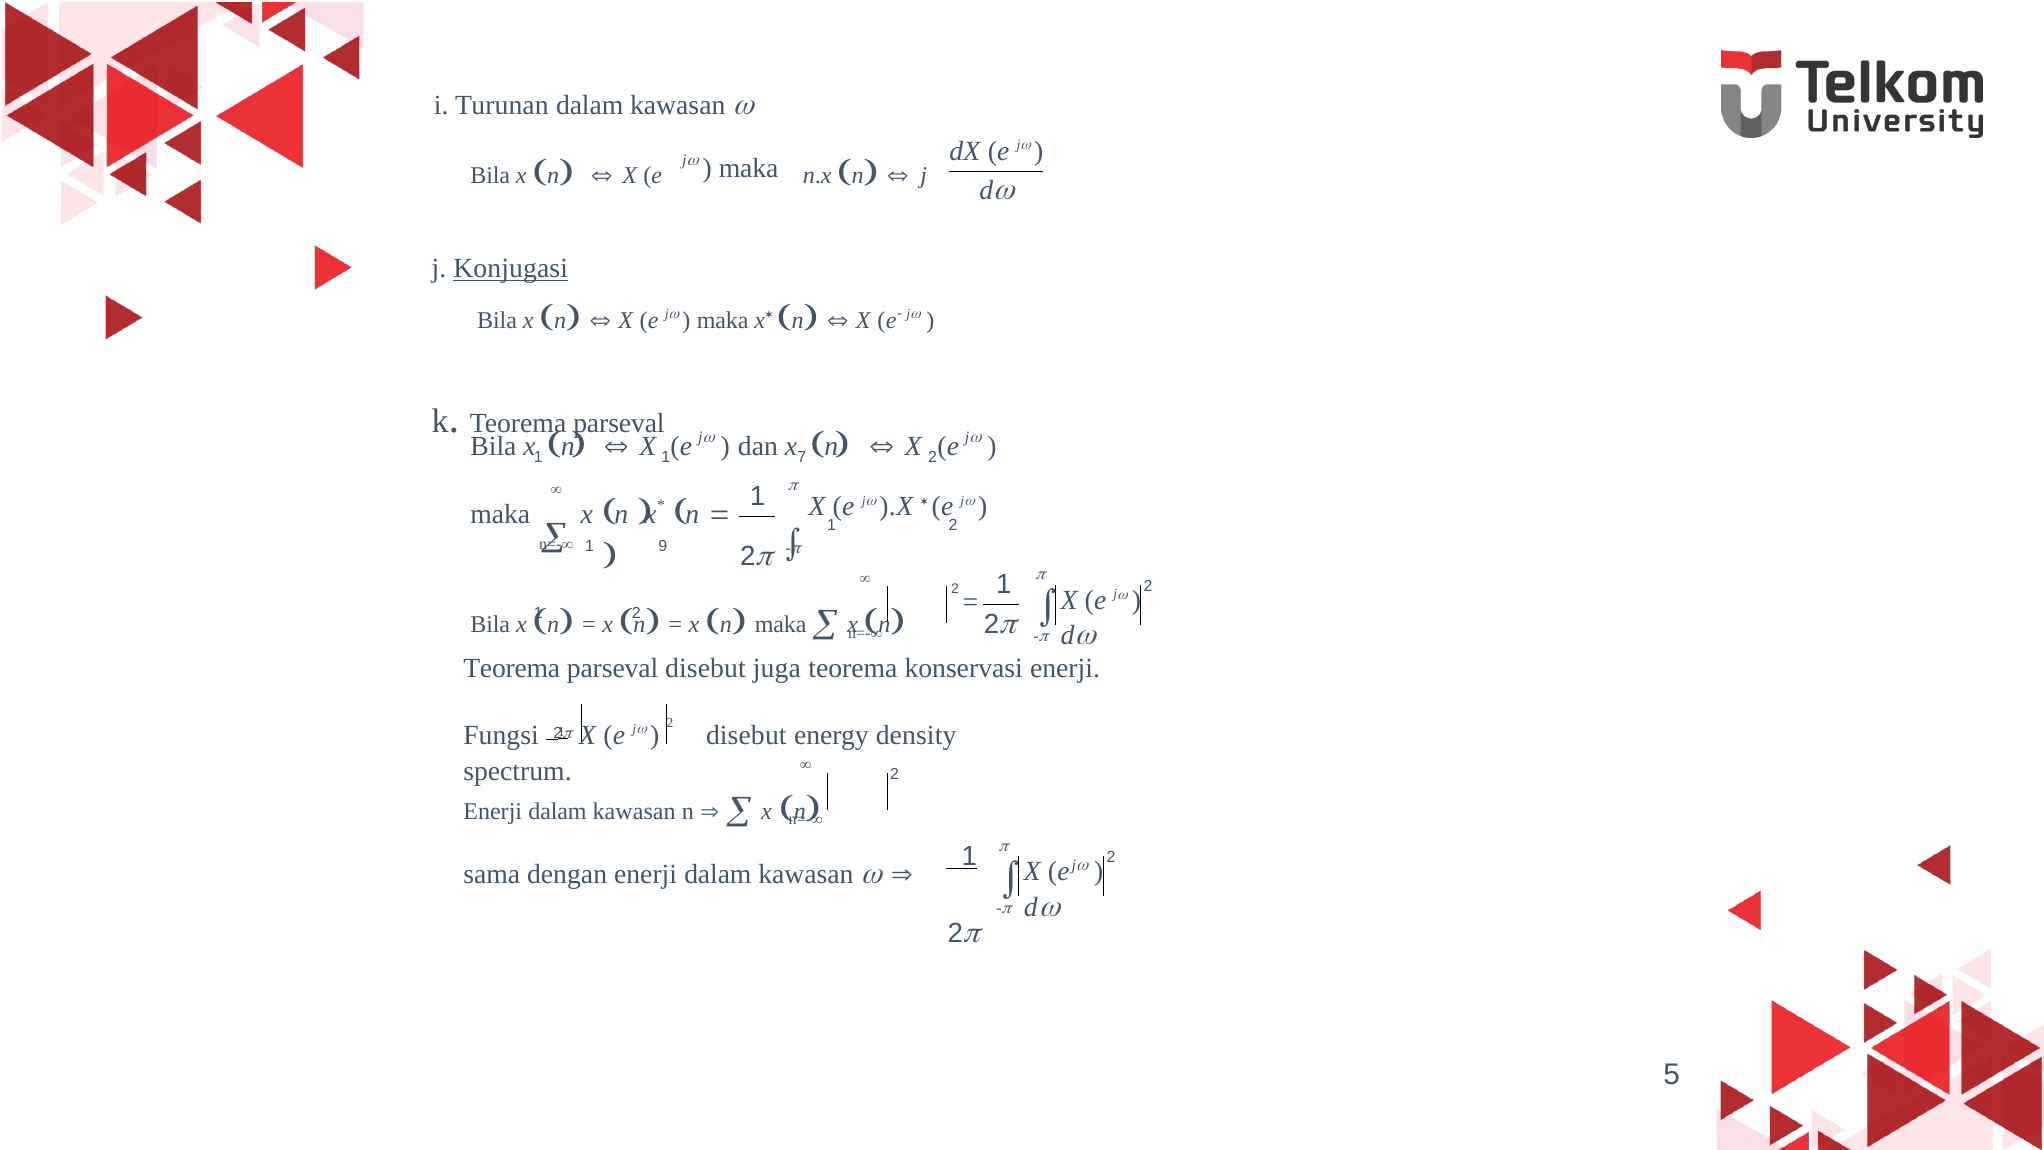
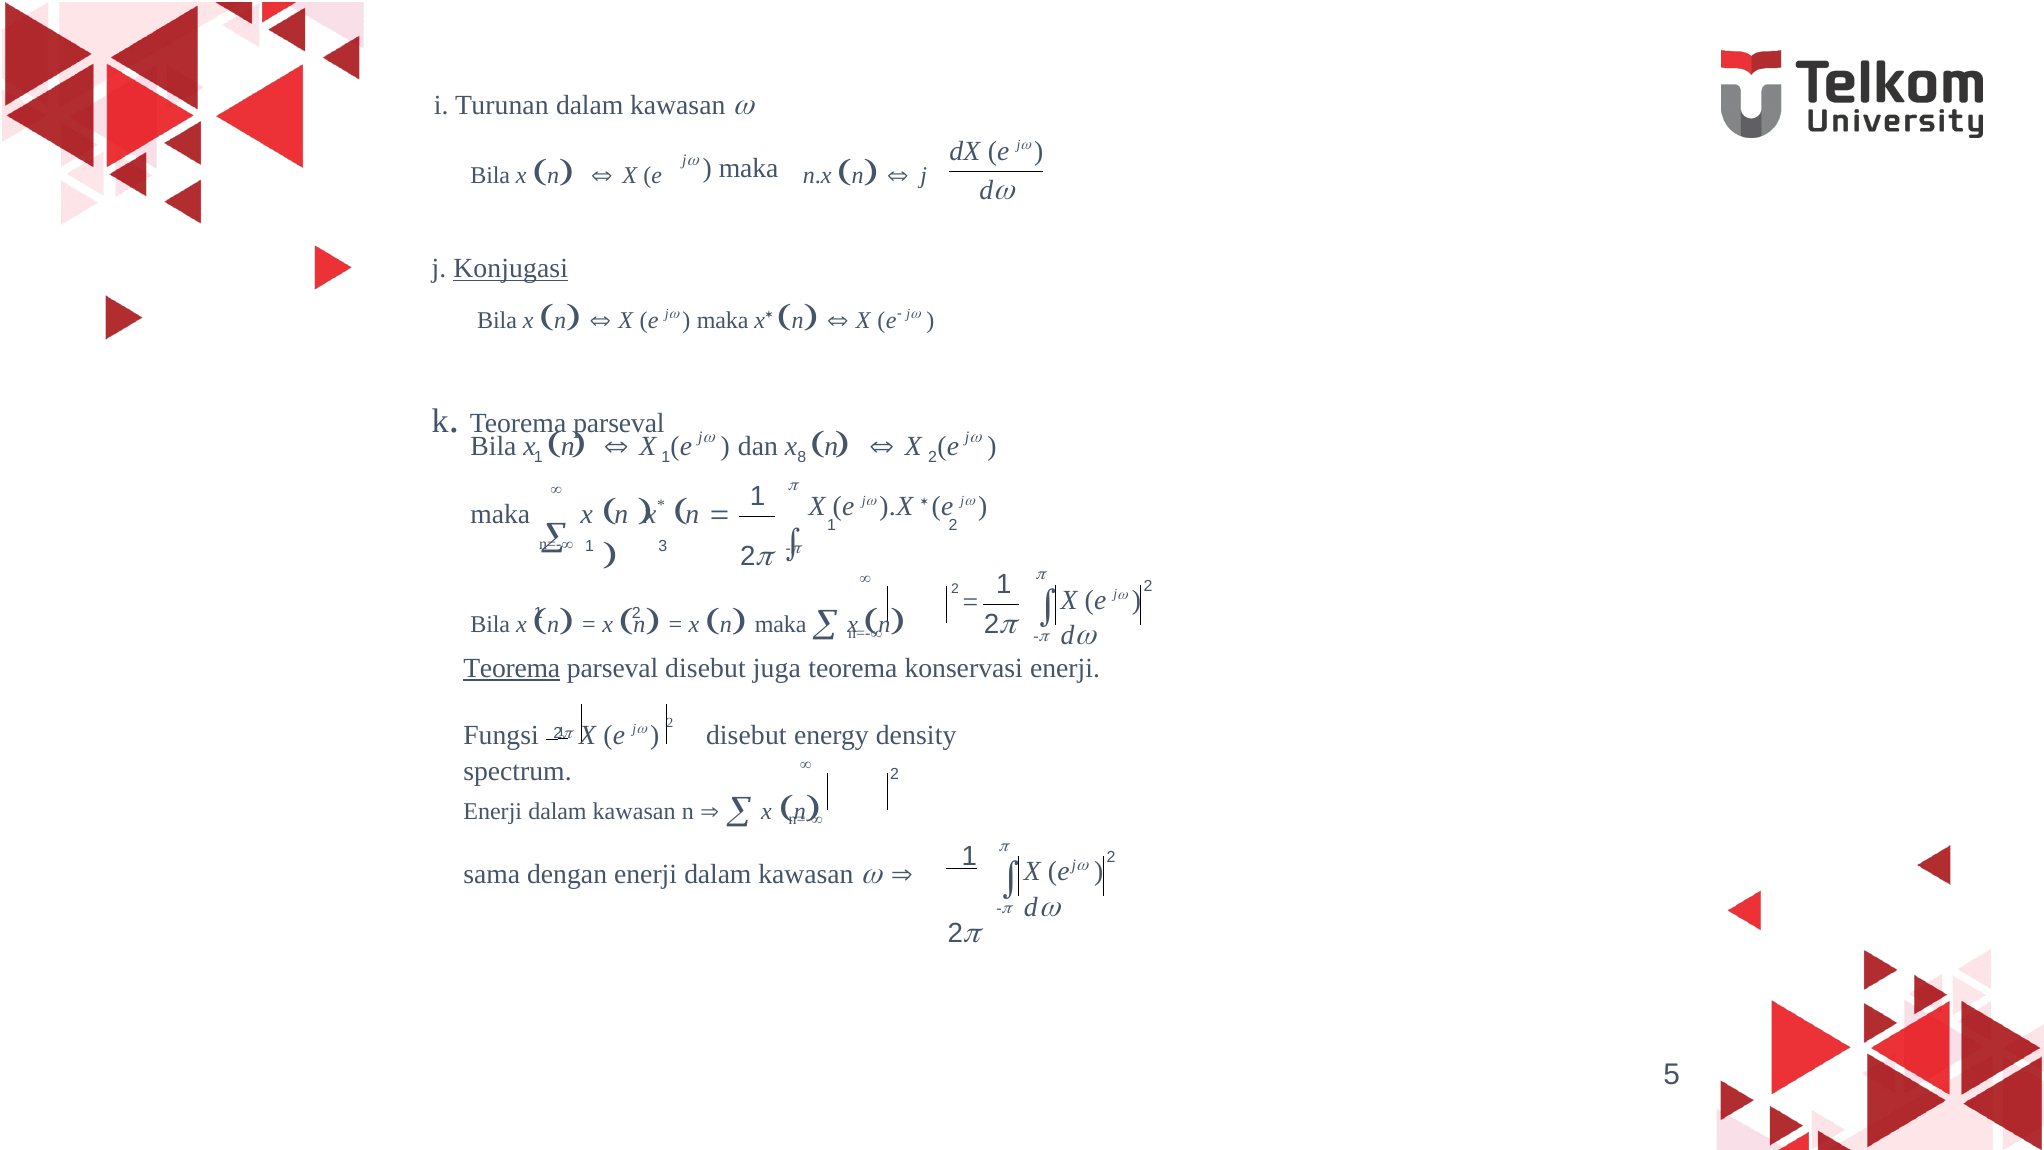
7: 7 -> 8
9: 9 -> 3
Teorema at (512, 668) underline: none -> present
